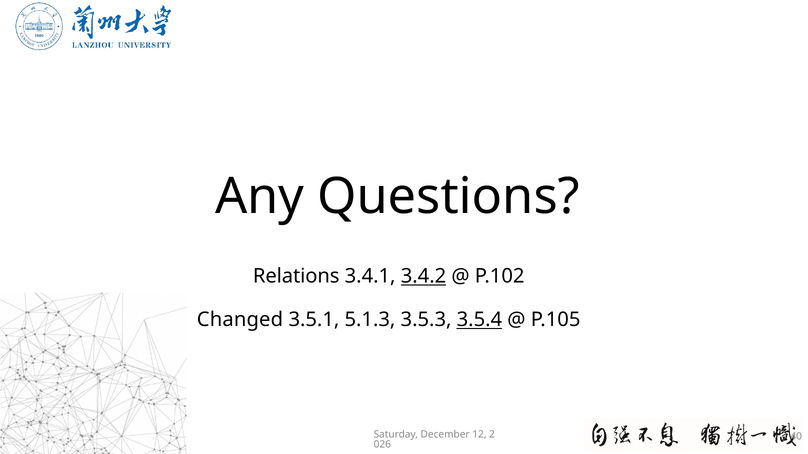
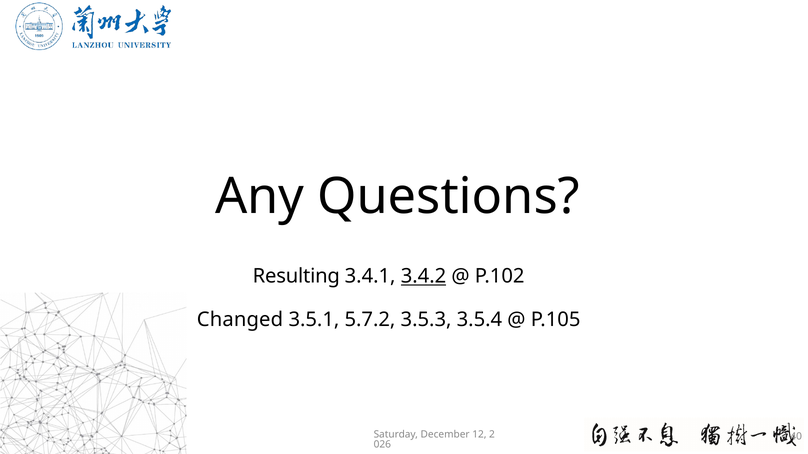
Relations: Relations -> Resulting
5.1.3: 5.1.3 -> 5.7.2
3.5.4 underline: present -> none
